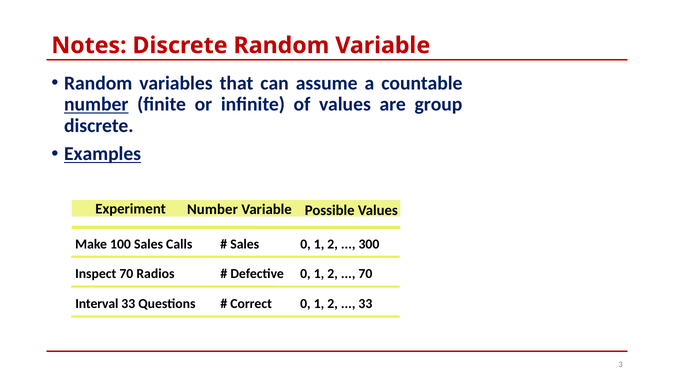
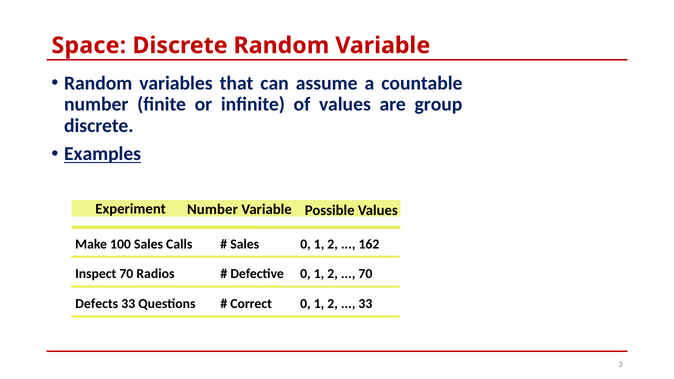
Notes: Notes -> Space
number at (96, 104) underline: present -> none
300: 300 -> 162
Interval: Interval -> Defects
